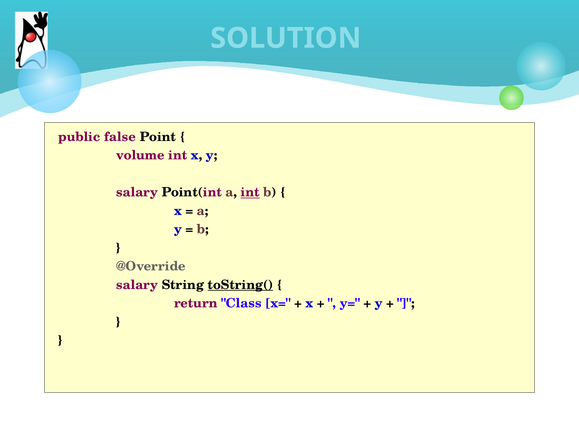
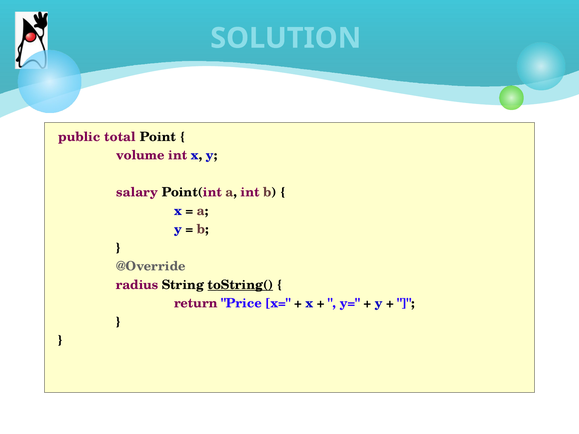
false: false -> total
int at (250, 192) underline: present -> none
salary at (137, 285): salary -> radius
Class: Class -> Price
